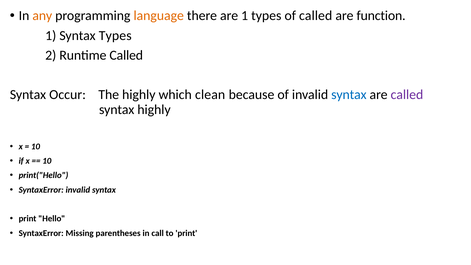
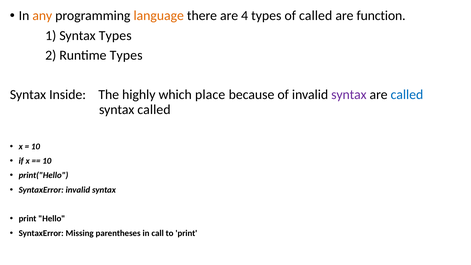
are 1: 1 -> 4
Runtime Called: Called -> Types
Occur: Occur -> Inside
clean: clean -> place
syntax at (349, 95) colour: blue -> purple
called at (407, 95) colour: purple -> blue
syntax highly: highly -> called
